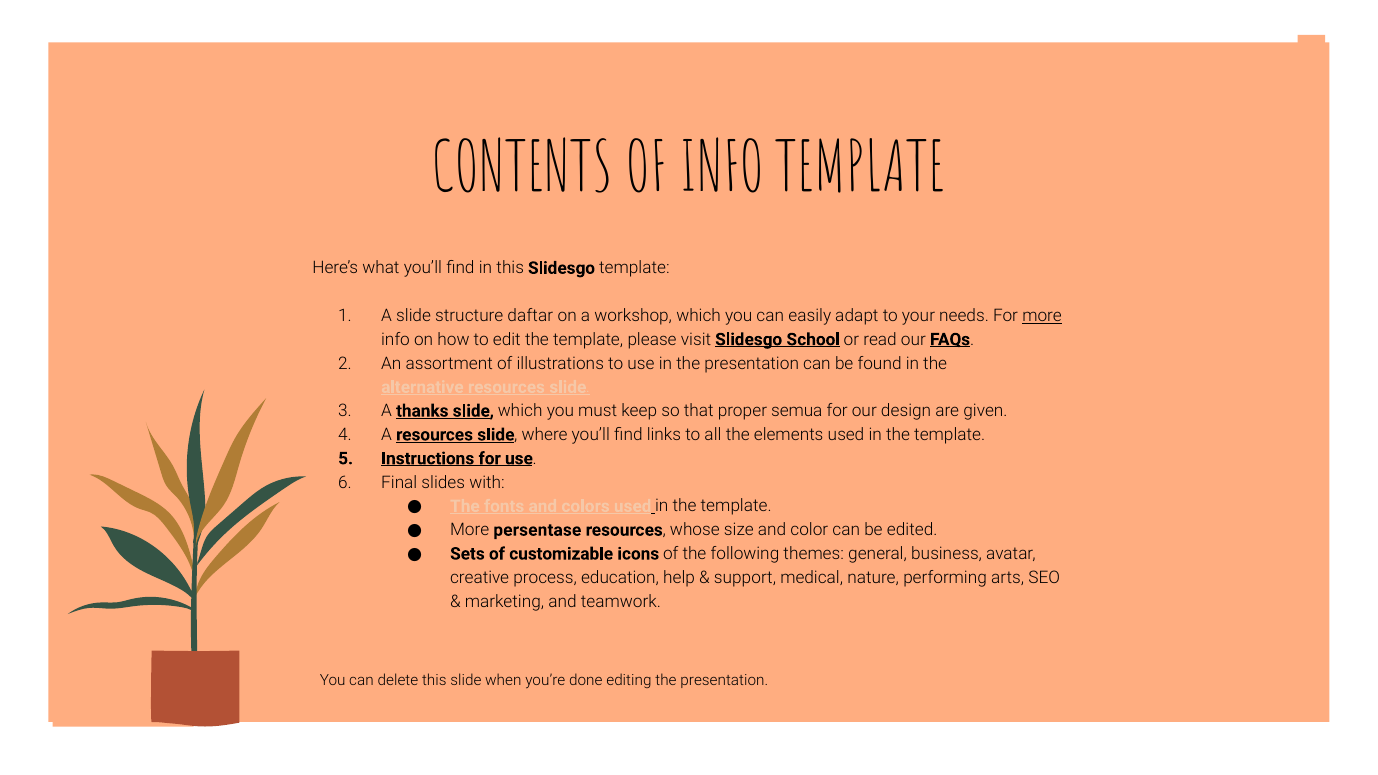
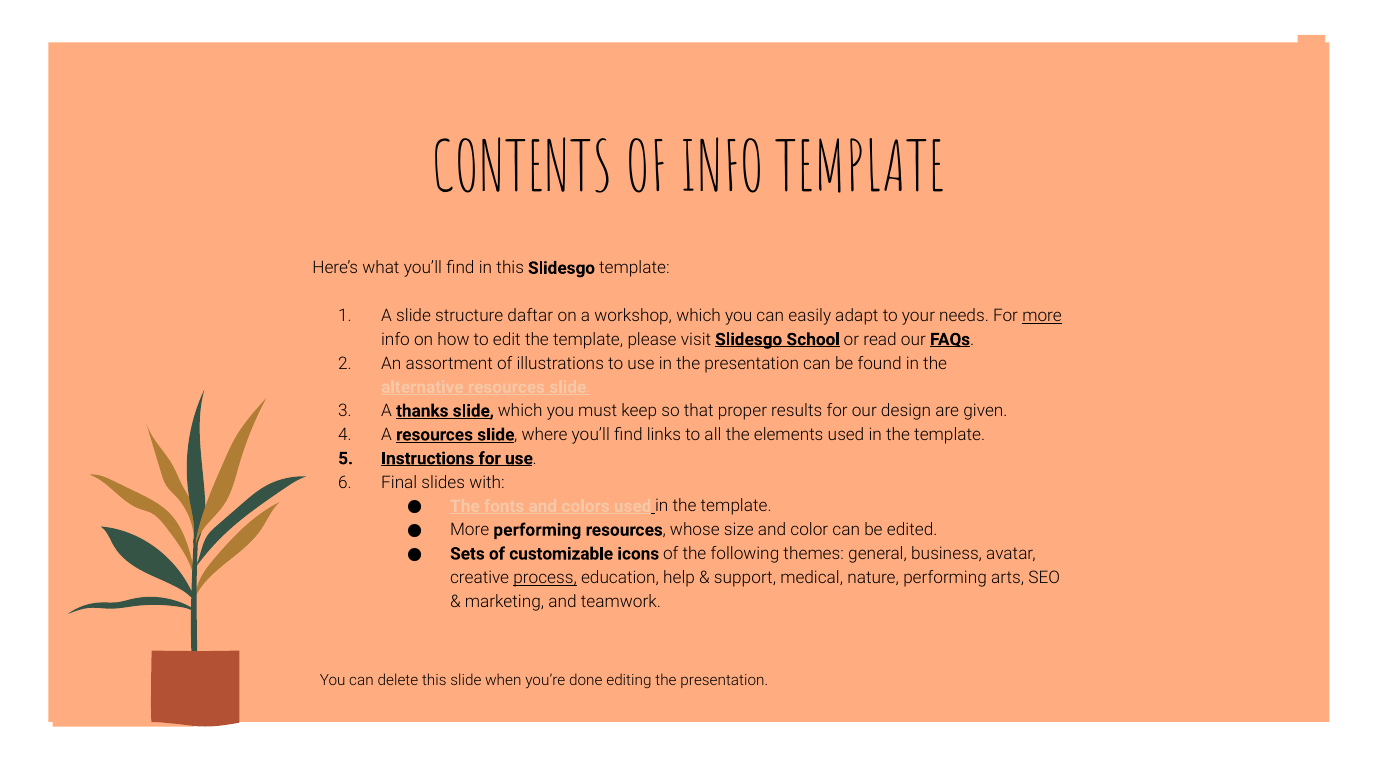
semua: semua -> results
More persentase: persentase -> performing
process underline: none -> present
